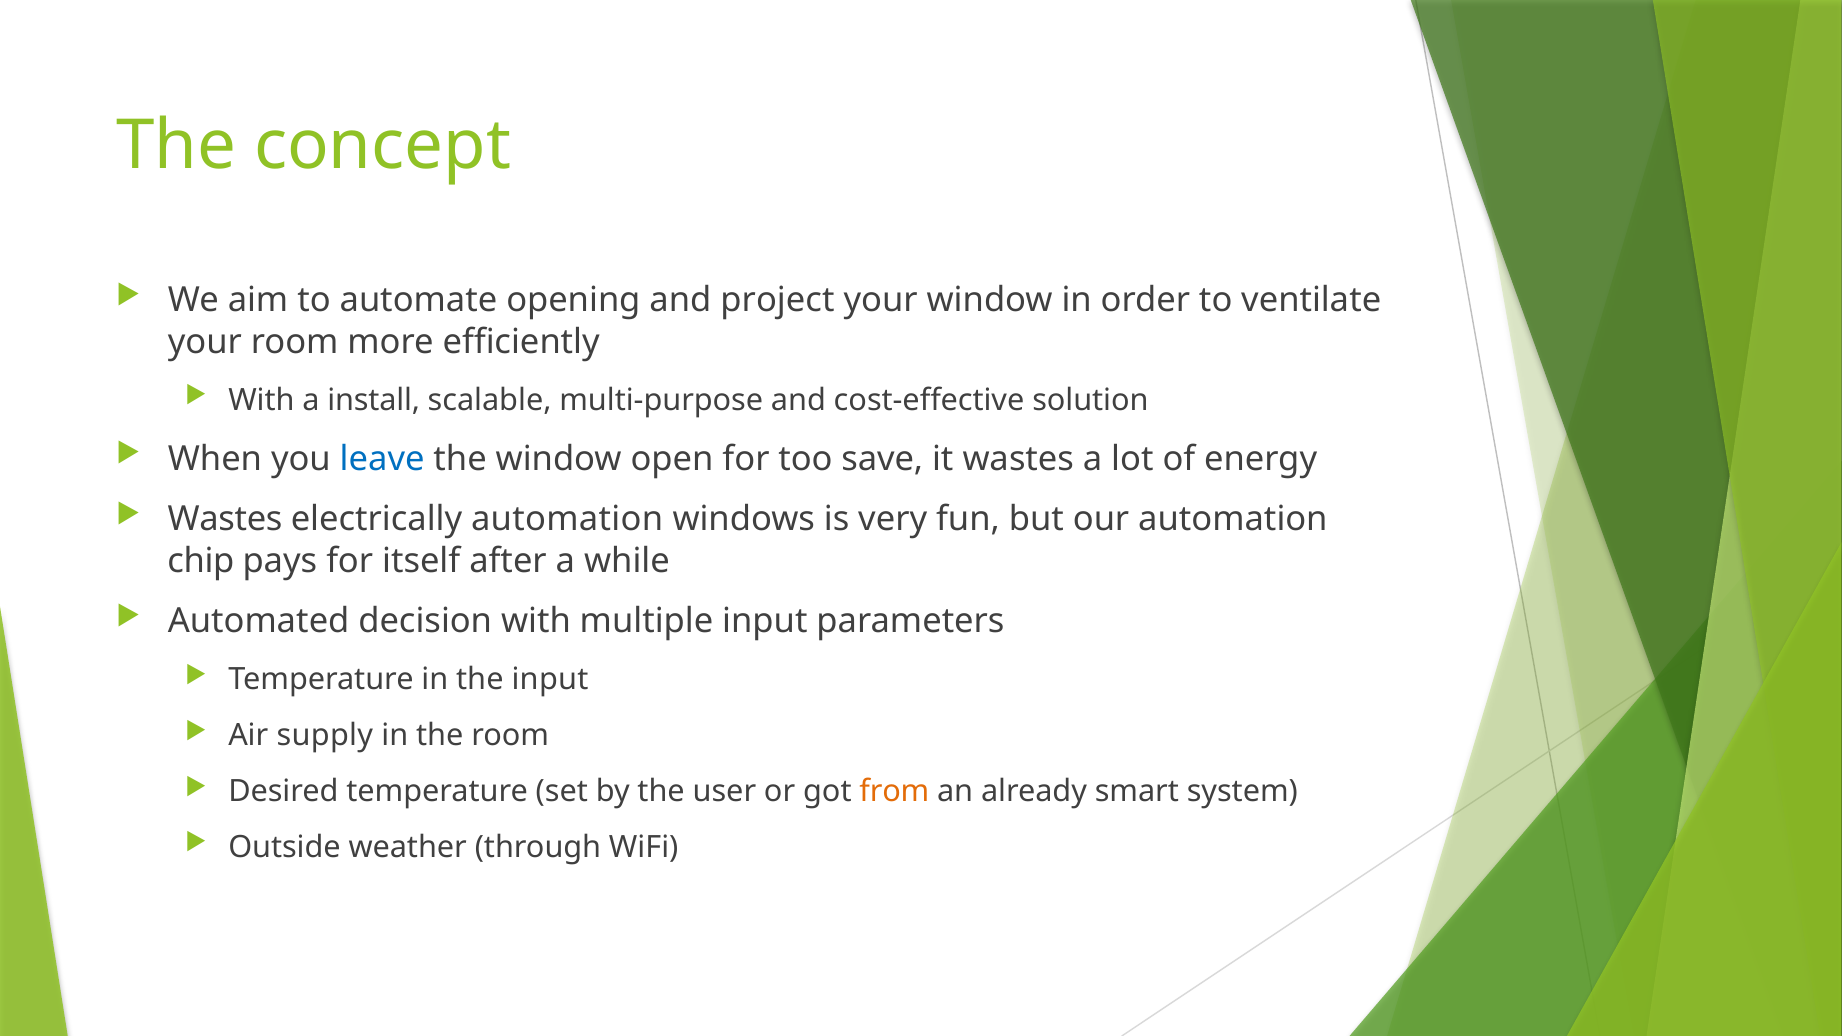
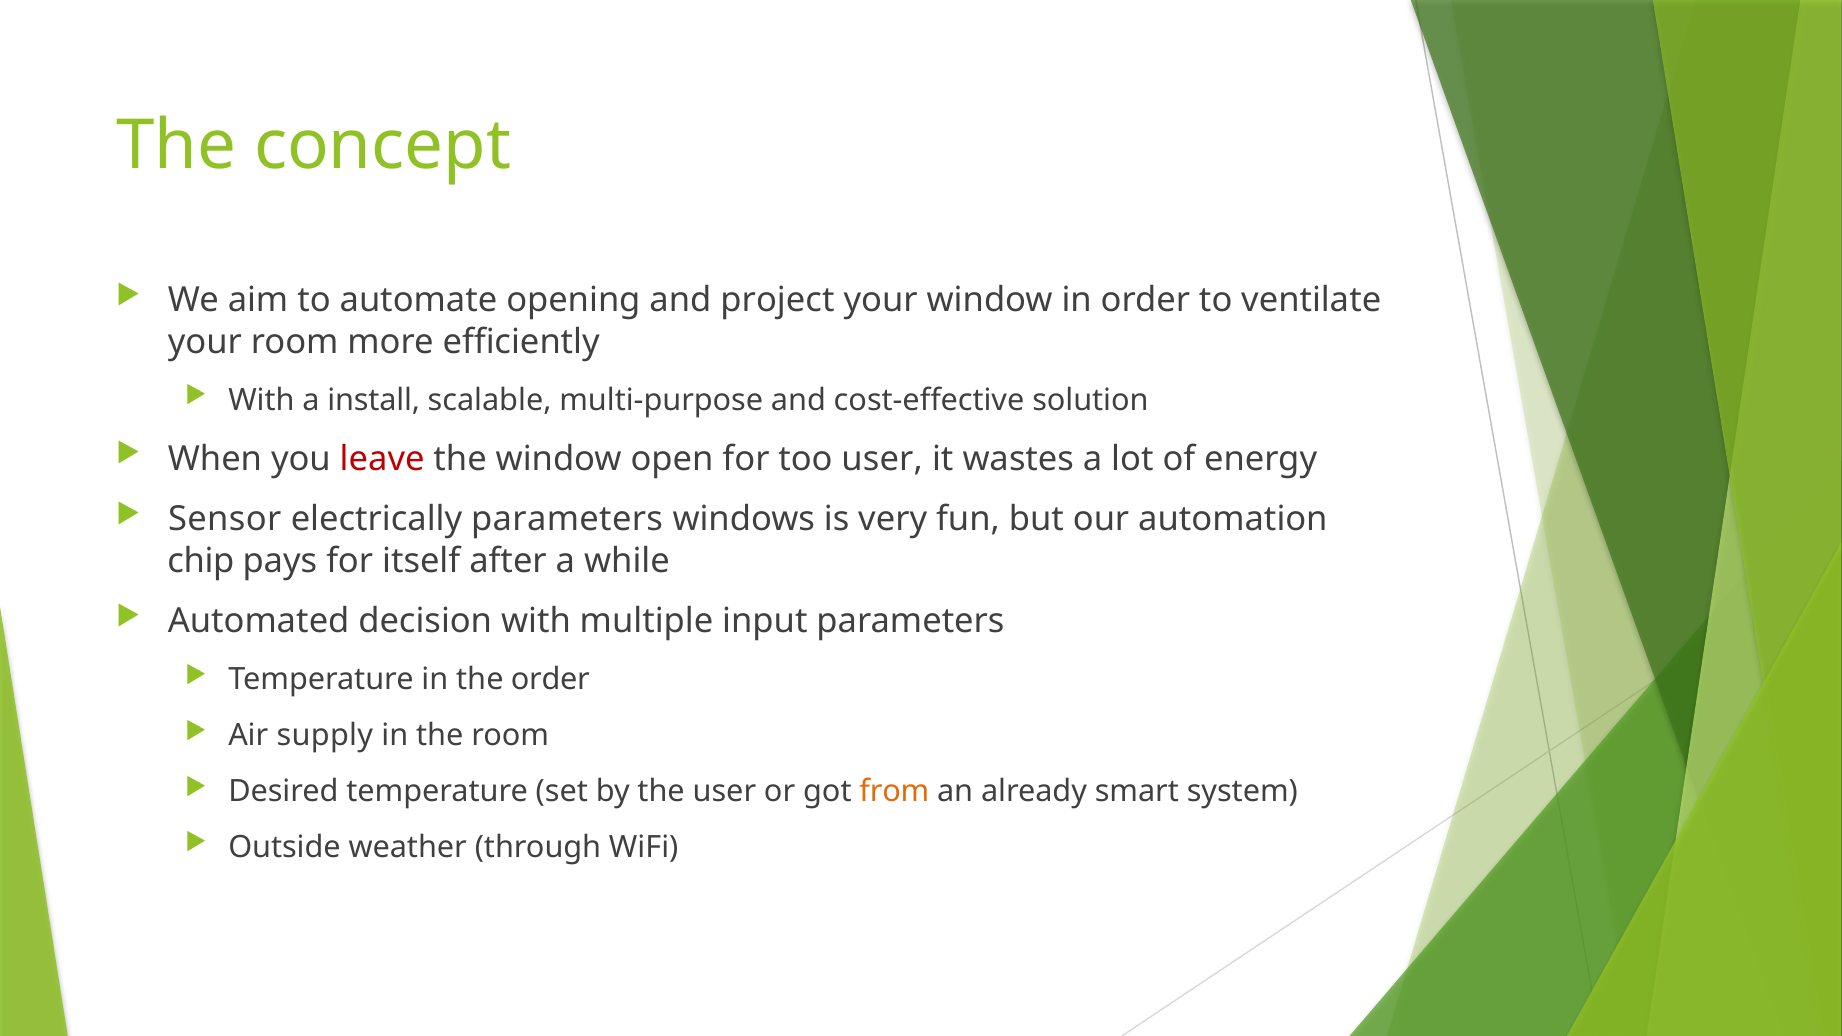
leave colour: blue -> red
too save: save -> user
Wastes at (225, 519): Wastes -> Sensor
electrically automation: automation -> parameters
the input: input -> order
